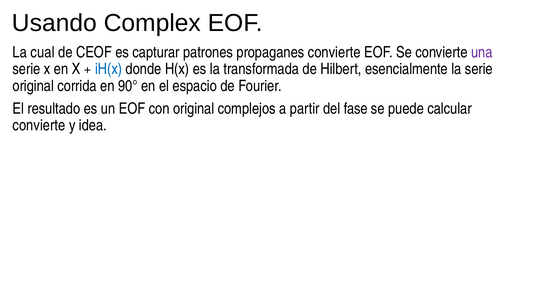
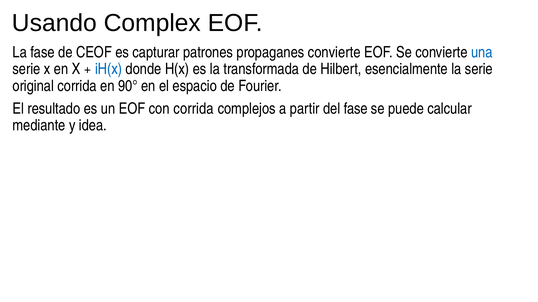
La cual: cual -> fase
una colour: purple -> blue
con original: original -> corrida
convierte at (39, 126): convierte -> mediante
